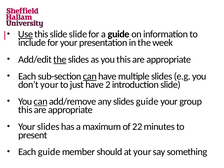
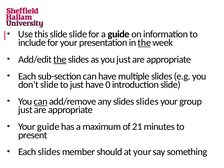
Use underline: present -> none
the at (144, 43) underline: none -> present
you this: this -> just
can at (90, 76) underline: present -> none
don’t your: your -> slide
2: 2 -> 0
slides guide: guide -> slides
this at (25, 110): this -> just
Your slides: slides -> guide
22: 22 -> 21
Each guide: guide -> slides
